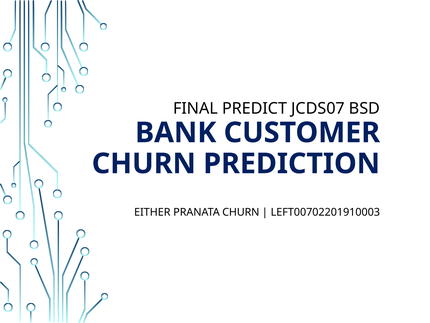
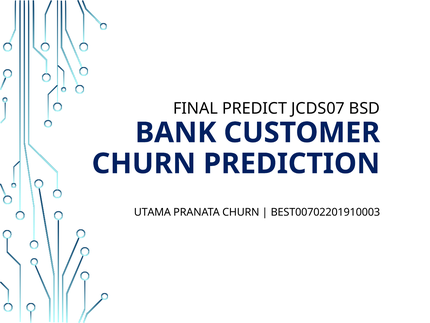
EITHER: EITHER -> UTAMA
LEFT00702201910003: LEFT00702201910003 -> BEST00702201910003
